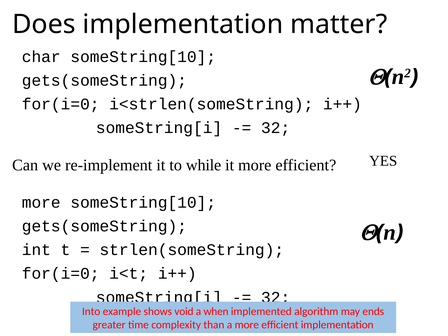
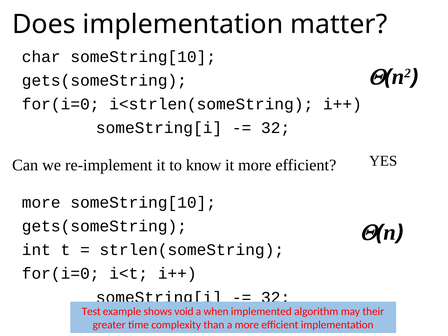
while: while -> know
Into: Into -> Test
ends: ends -> their
